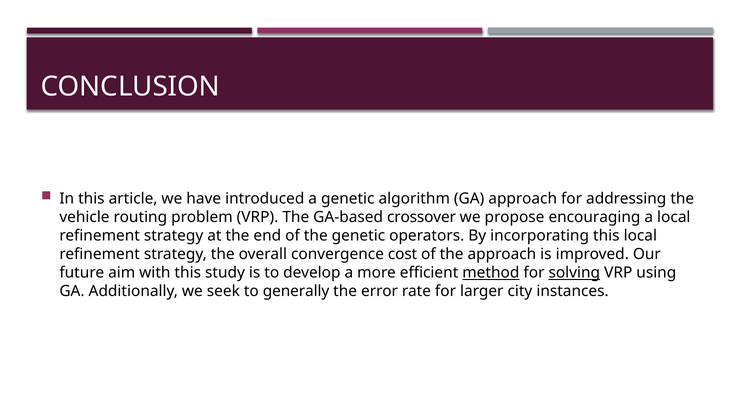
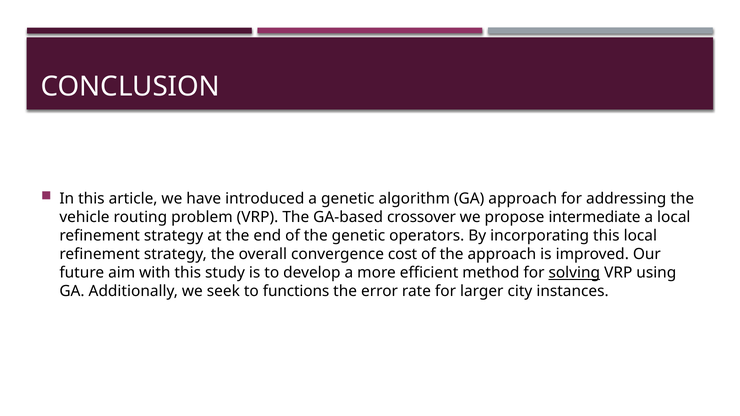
encouraging: encouraging -> intermediate
method underline: present -> none
generally: generally -> functions
